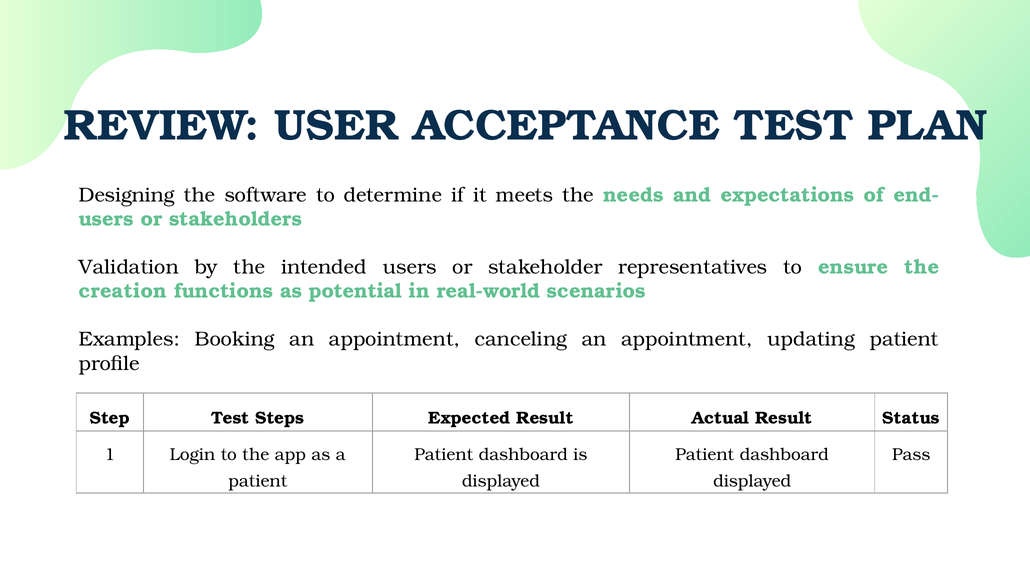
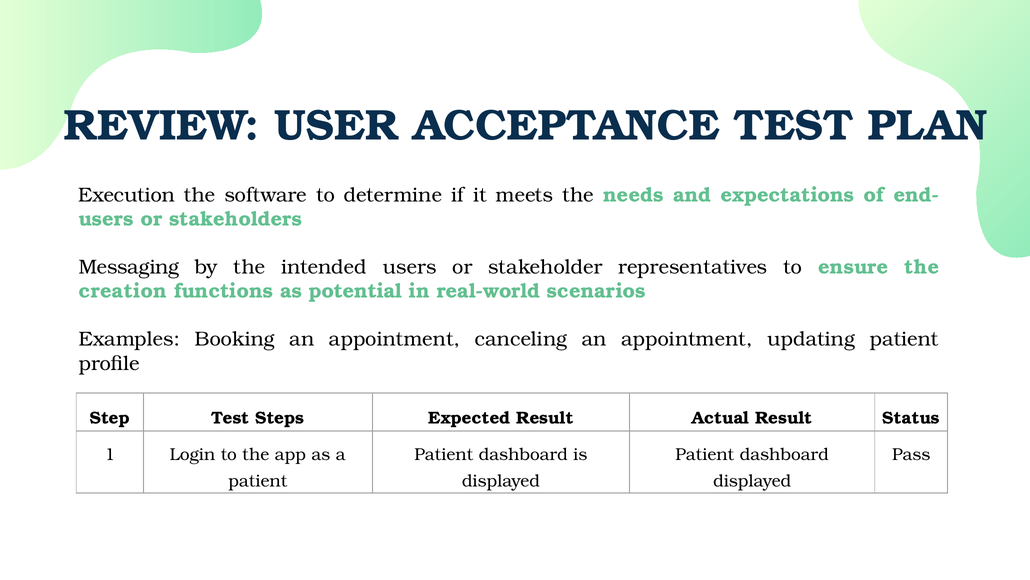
Designing: Designing -> Execution
Validation: Validation -> Messaging
